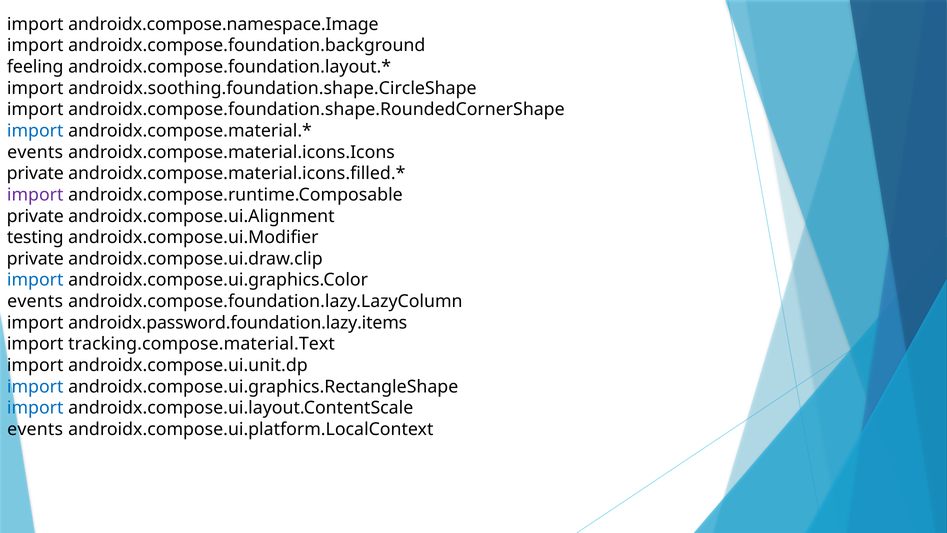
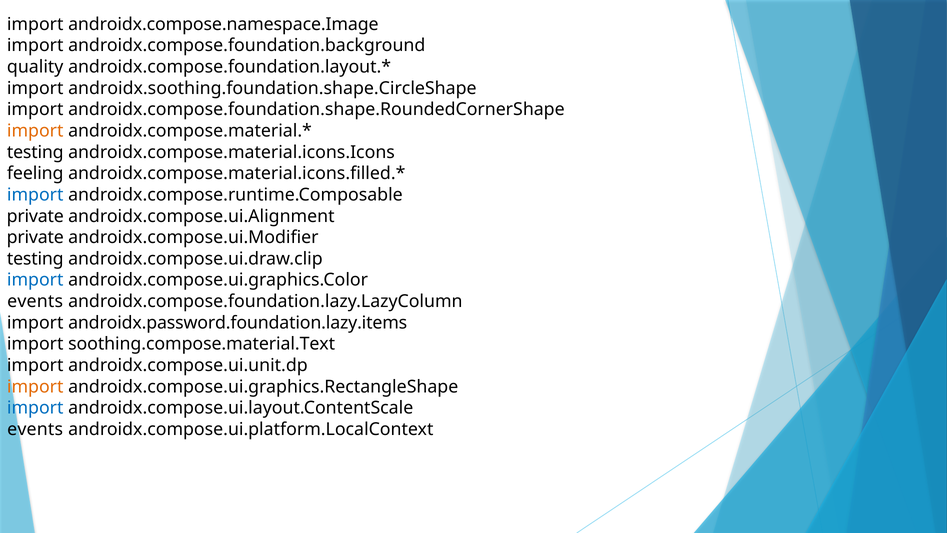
feeling: feeling -> quality
import at (35, 131) colour: blue -> orange
events at (35, 152): events -> testing
private at (35, 173): private -> feeling
import at (35, 195) colour: purple -> blue
testing at (35, 237): testing -> private
private at (35, 259): private -> testing
tracking.compose.material.Text: tracking.compose.material.Text -> soothing.compose.material.Text
import at (35, 386) colour: blue -> orange
